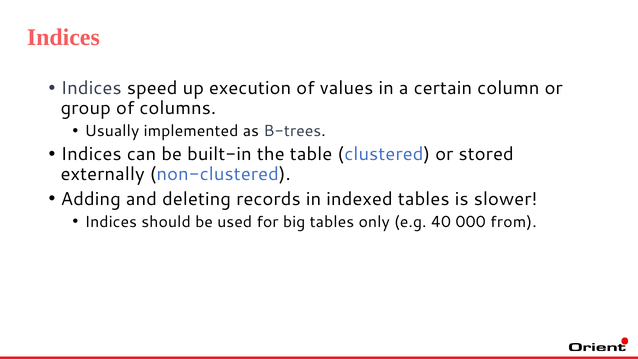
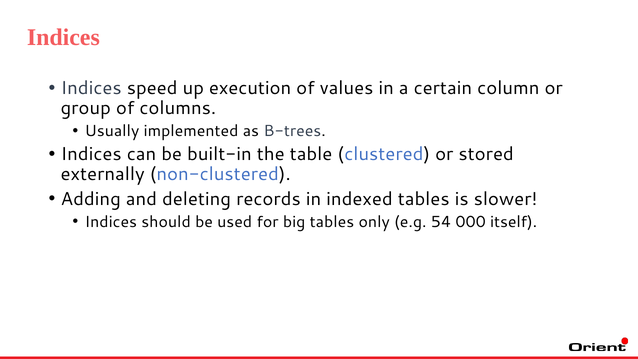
40: 40 -> 54
from: from -> itself
